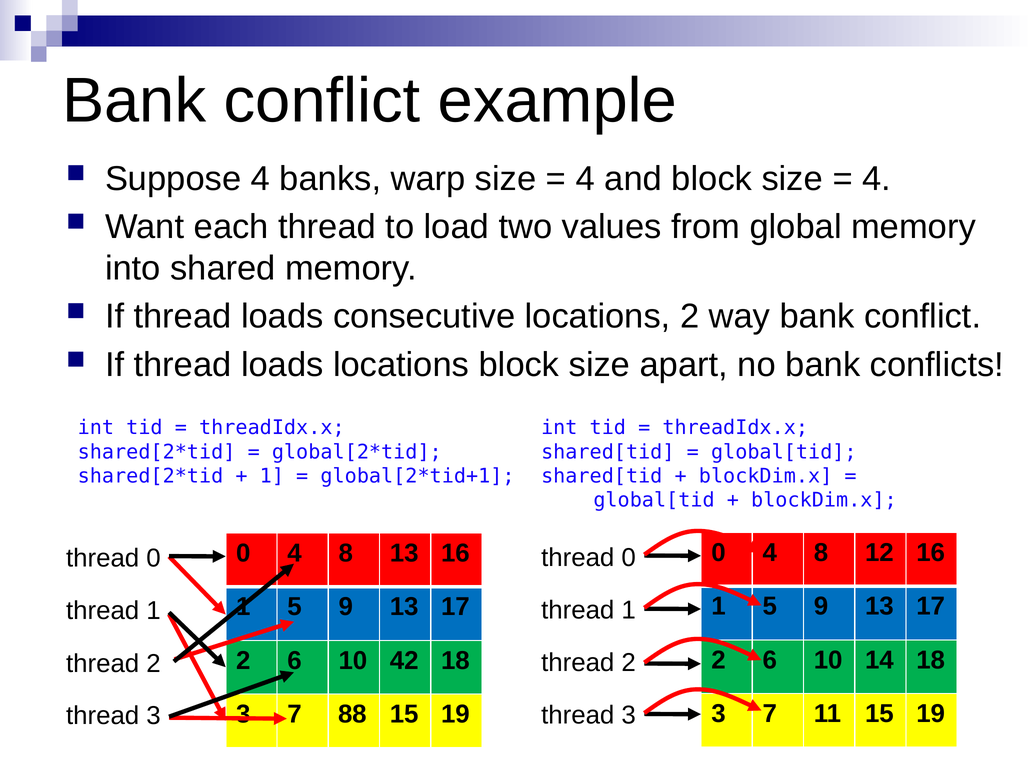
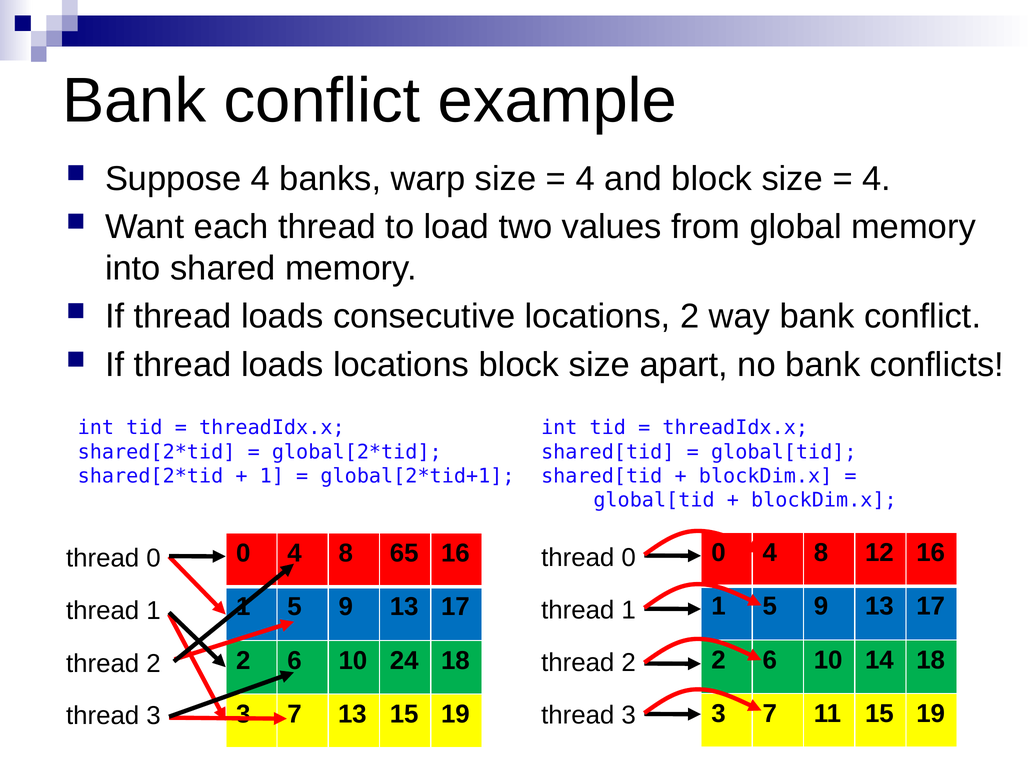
8 13: 13 -> 65
42: 42 -> 24
7 88: 88 -> 13
